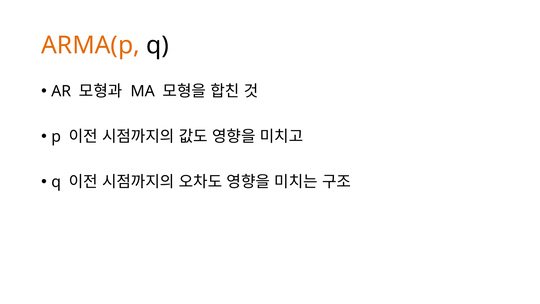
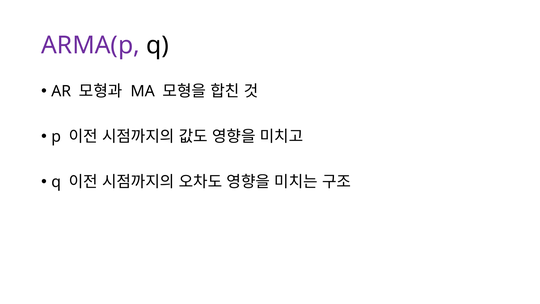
ARMA(p colour: orange -> purple
